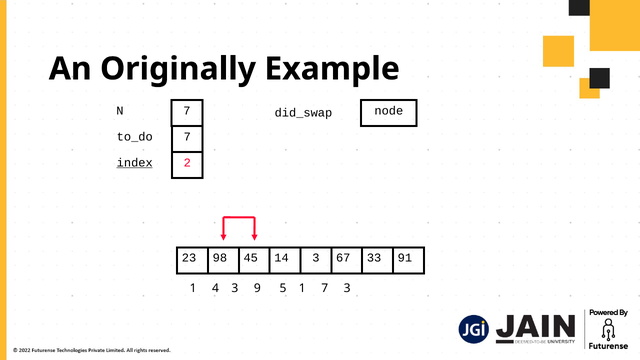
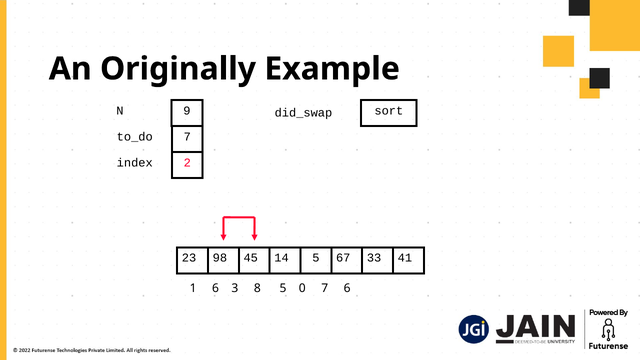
N 7: 7 -> 9
node: node -> sort
index underline: present -> none
14 3: 3 -> 5
91: 91 -> 41
1 4: 4 -> 6
9: 9 -> 8
5 1: 1 -> 0
7 3: 3 -> 6
